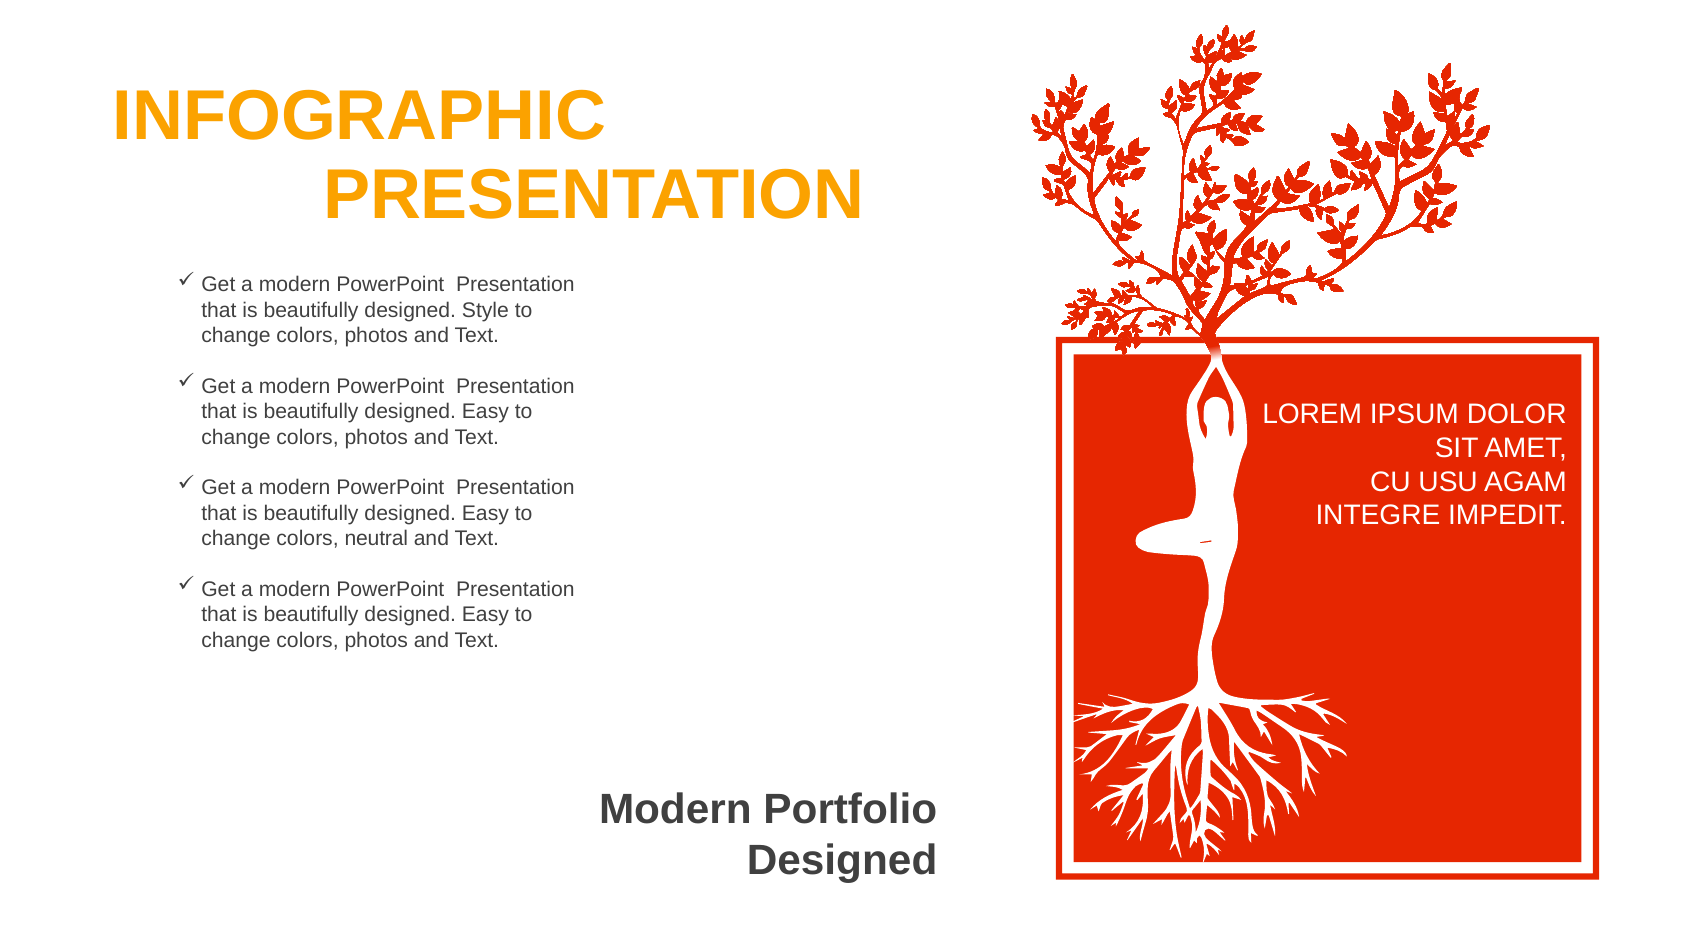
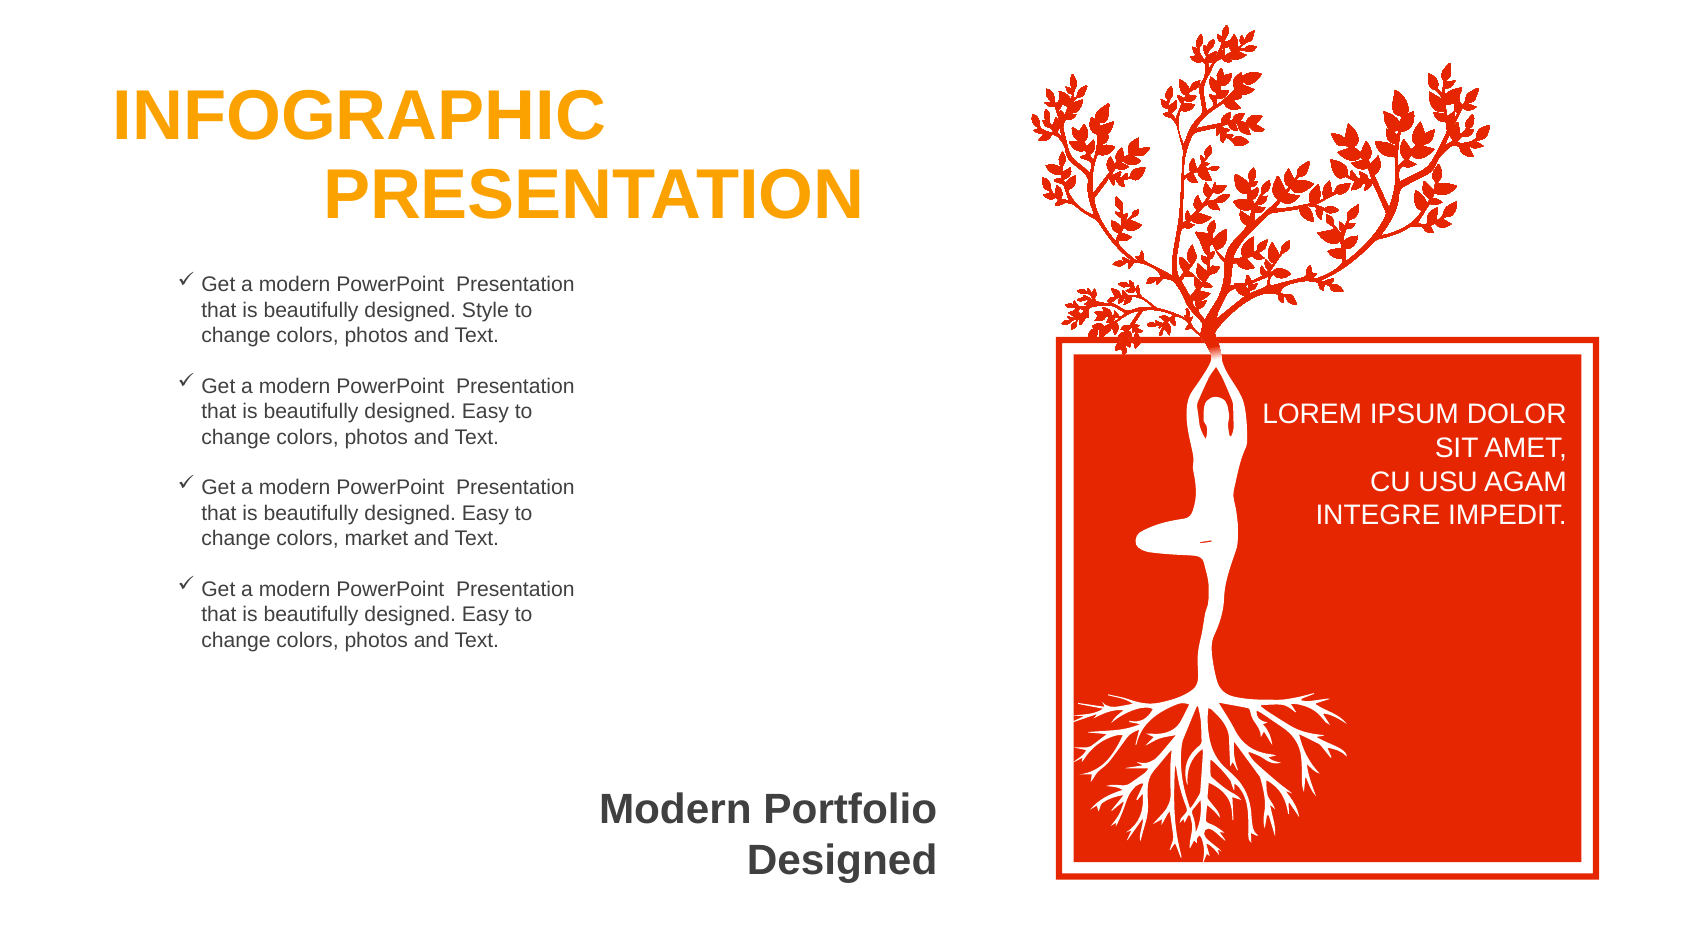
neutral: neutral -> market
